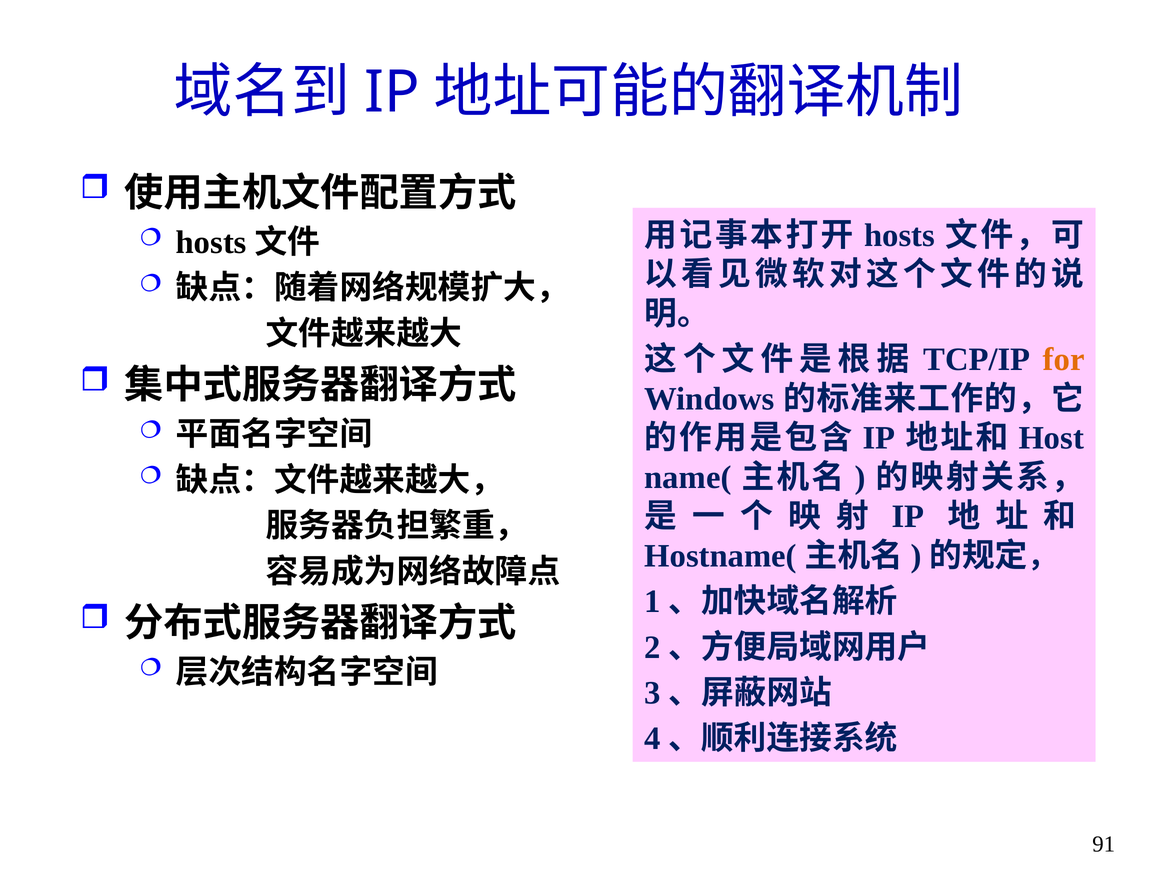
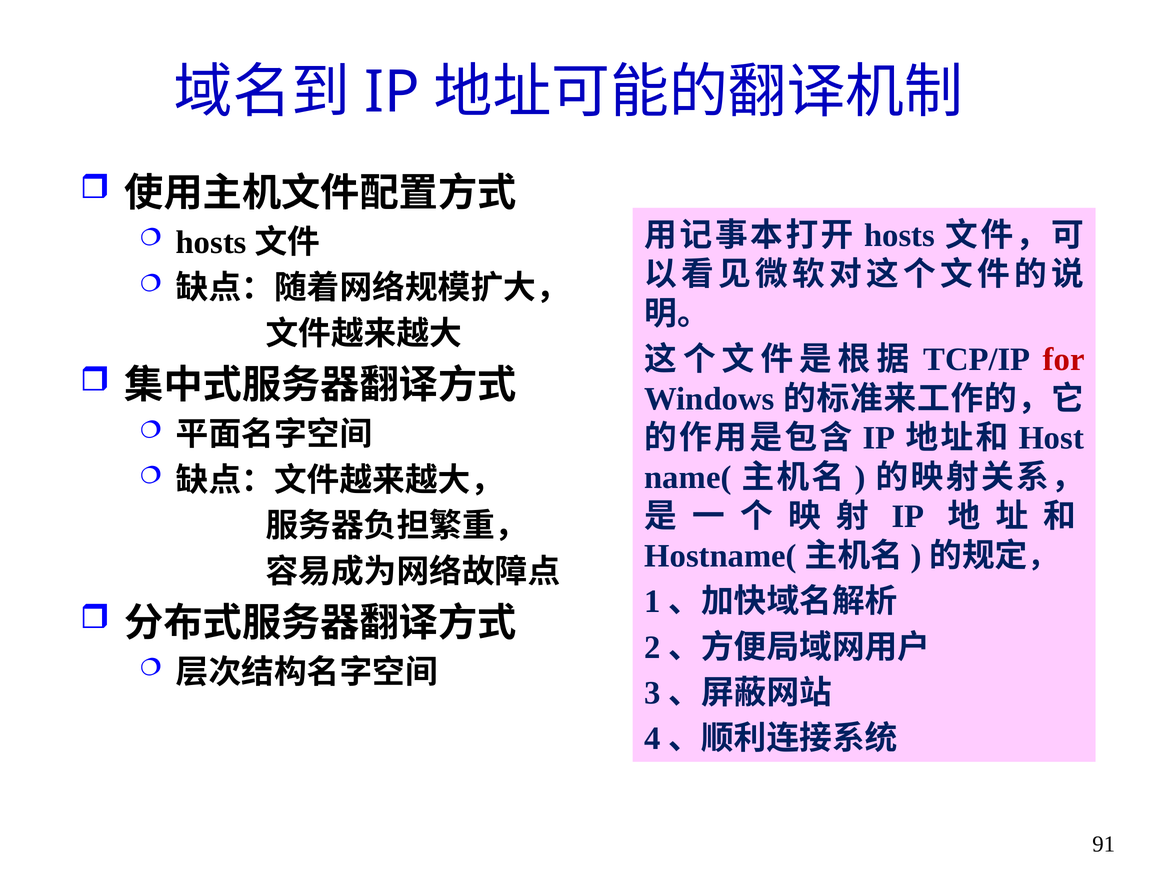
for colour: orange -> red
